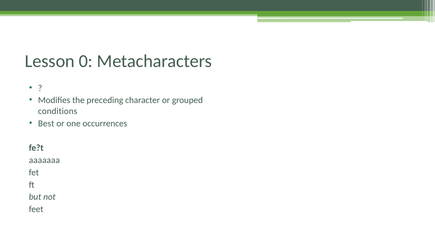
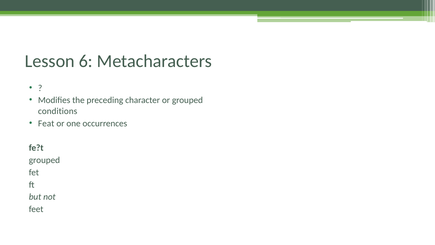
0: 0 -> 6
Best: Best -> Feat
aaaaaaa at (44, 160): aaaaaaa -> grouped
